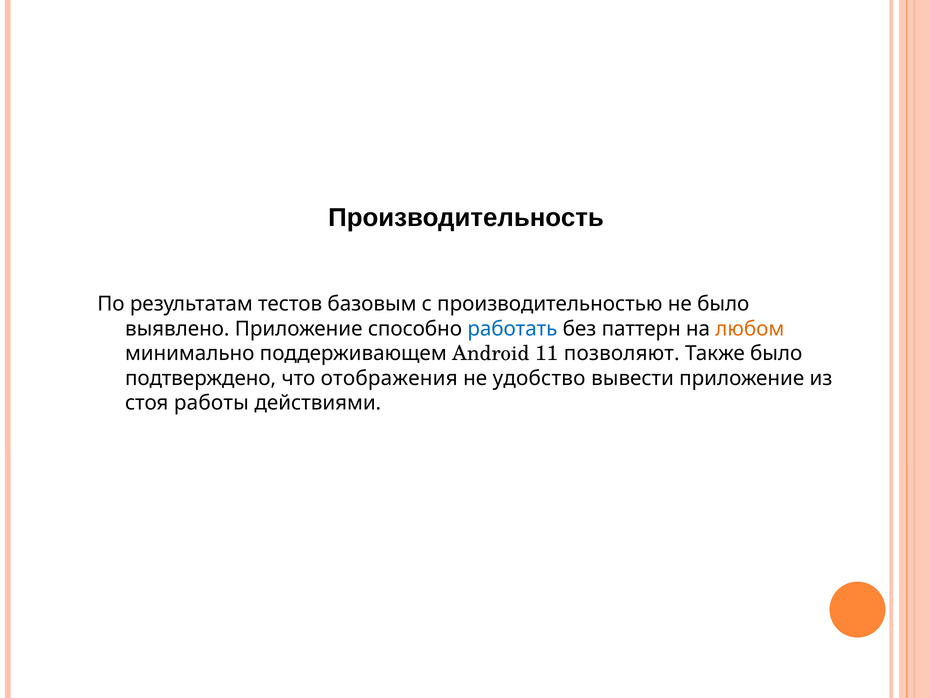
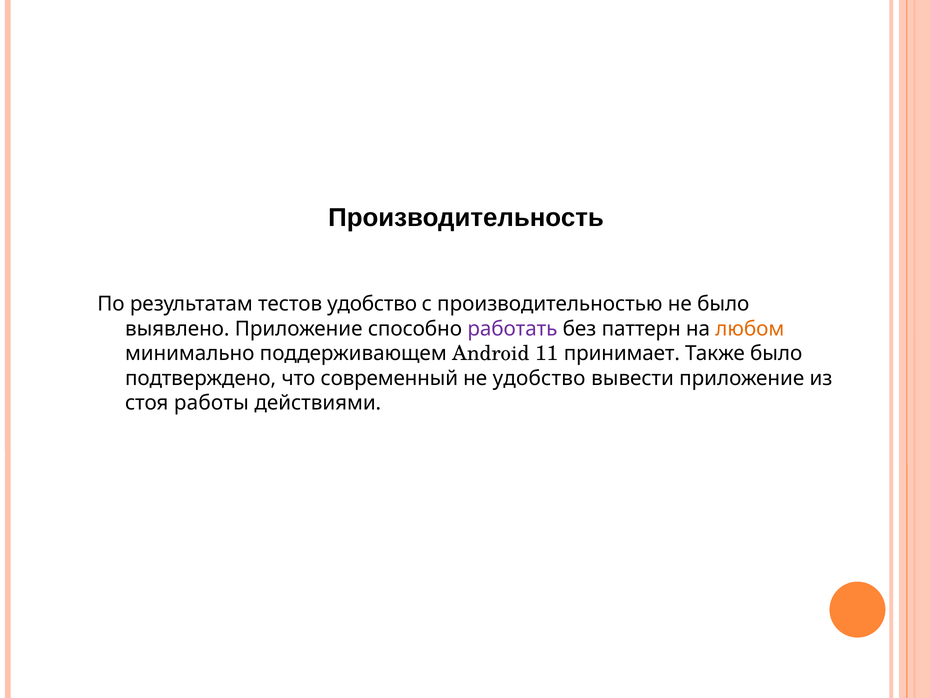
тестов базовым: базовым -> удобство
работать colour: blue -> purple
позволяют: позволяют -> принимает
отображения: отображения -> современный
